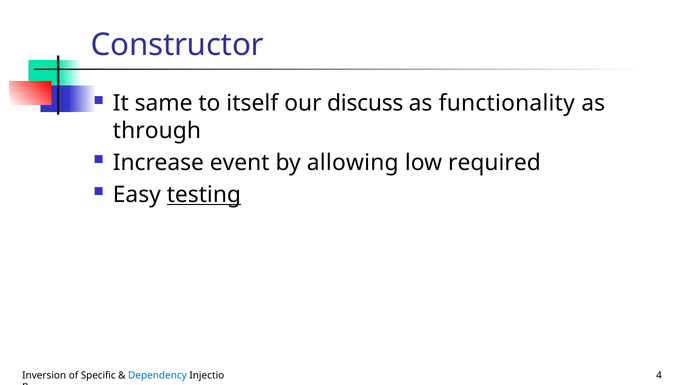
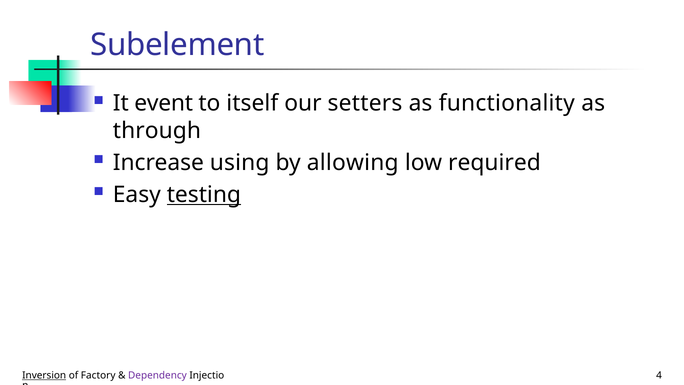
Constructor: Constructor -> Subelement
same: same -> event
discuss: discuss -> setters
event: event -> using
Inversion underline: none -> present
Specific: Specific -> Factory
Dependency colour: blue -> purple
